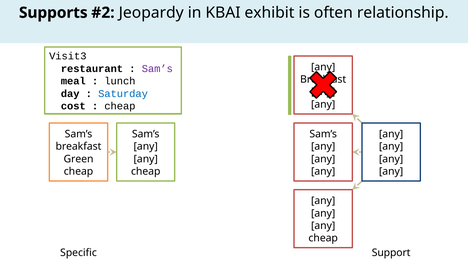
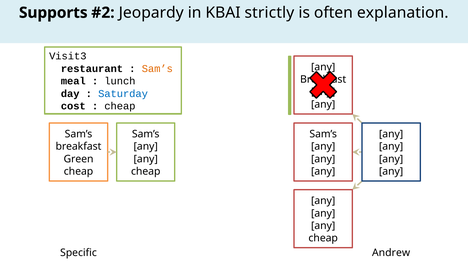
exhibit: exhibit -> strictly
relationship: relationship -> explanation
Sam’s at (157, 69) colour: purple -> orange
Support: Support -> Andrew
